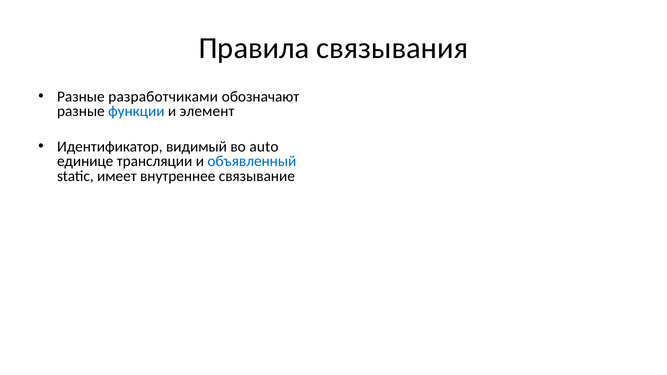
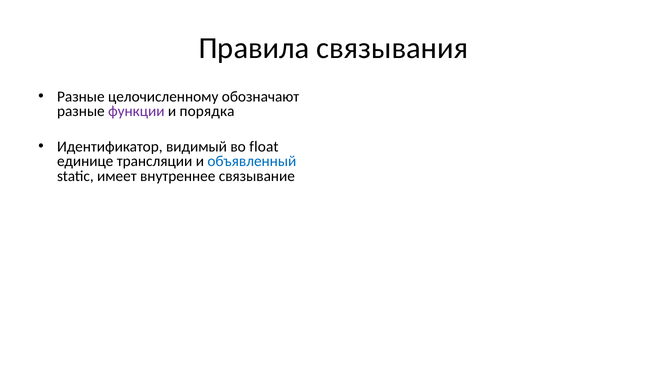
разработчиками: разработчиками -> целочисленному
функции at (136, 111) colour: blue -> purple
элемент: элемент -> порядка
auto: auto -> float
